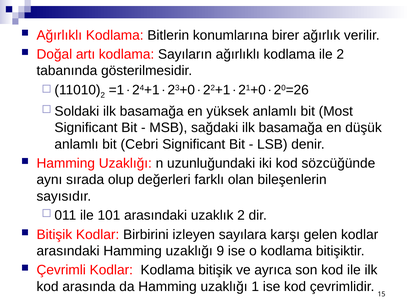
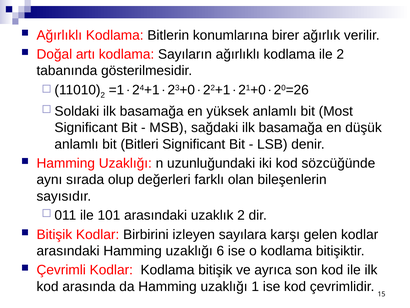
Cebri: Cebri -> Bitleri
9: 9 -> 6
